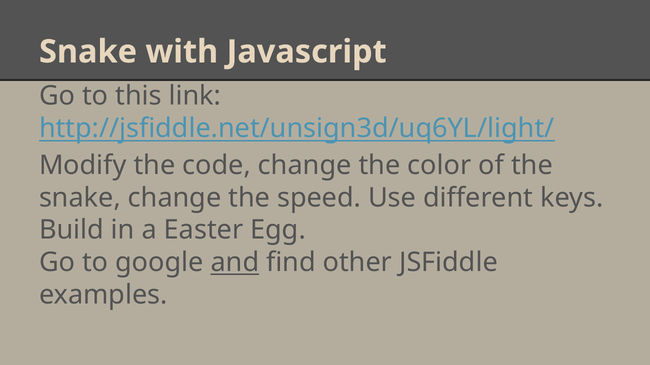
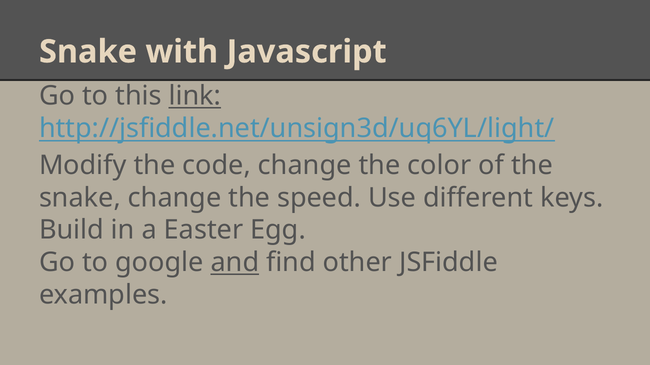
link underline: none -> present
